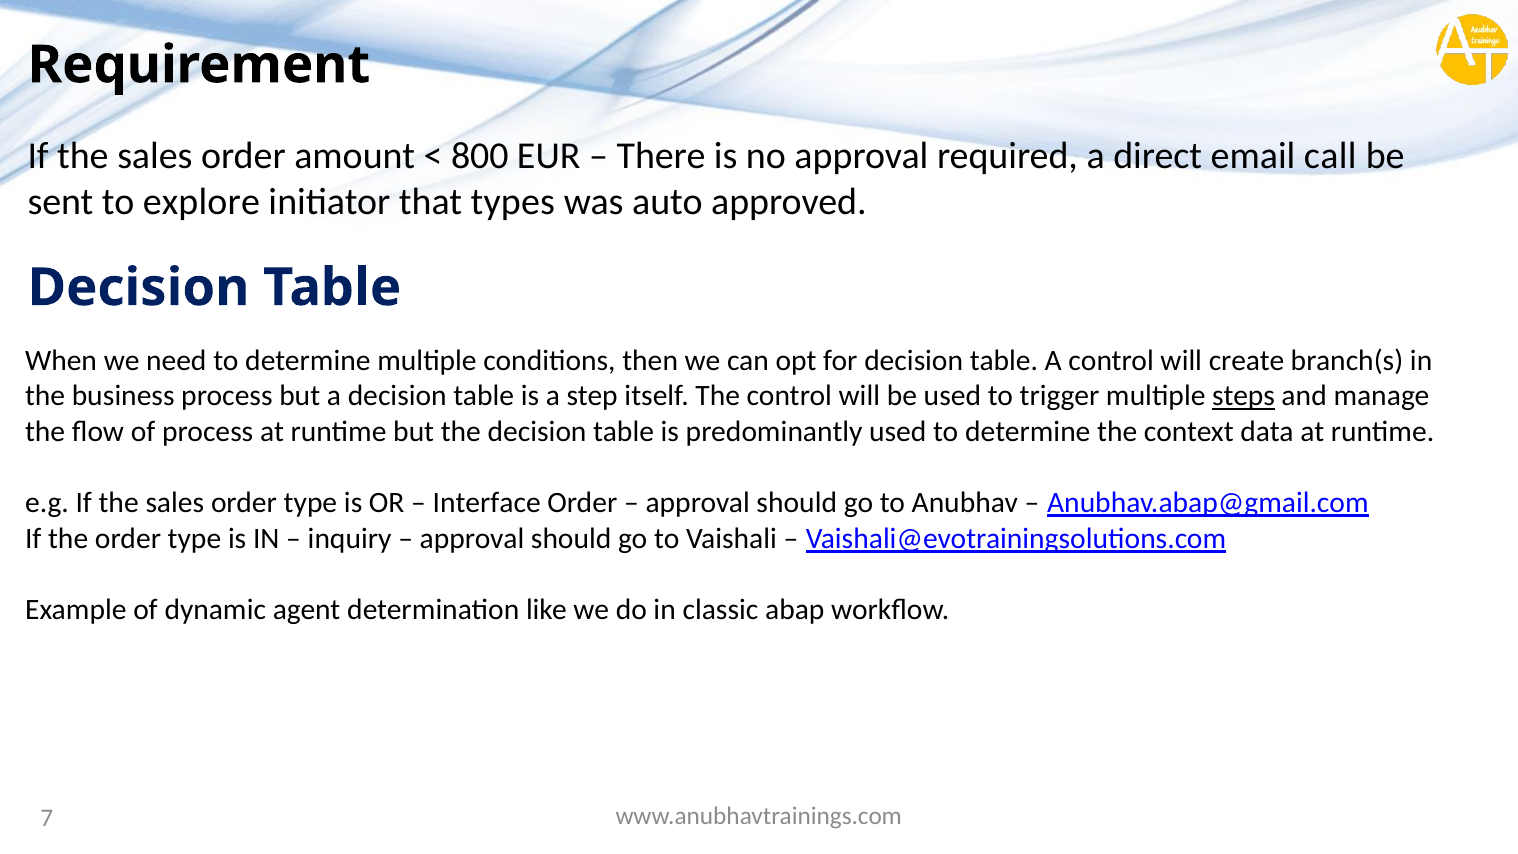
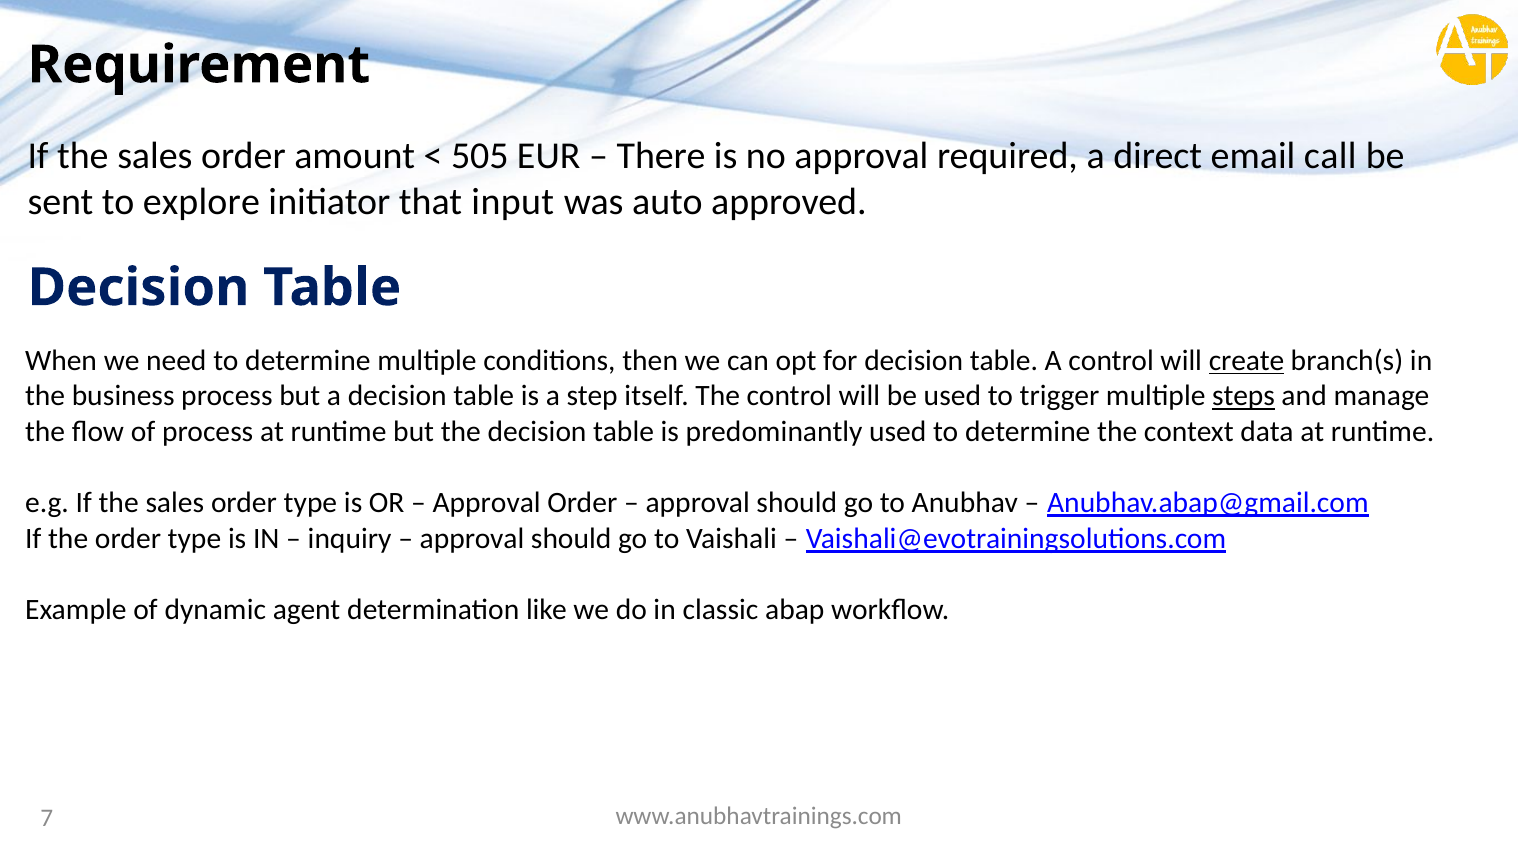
800: 800 -> 505
types: types -> input
create underline: none -> present
Interface at (487, 502): Interface -> Approval
